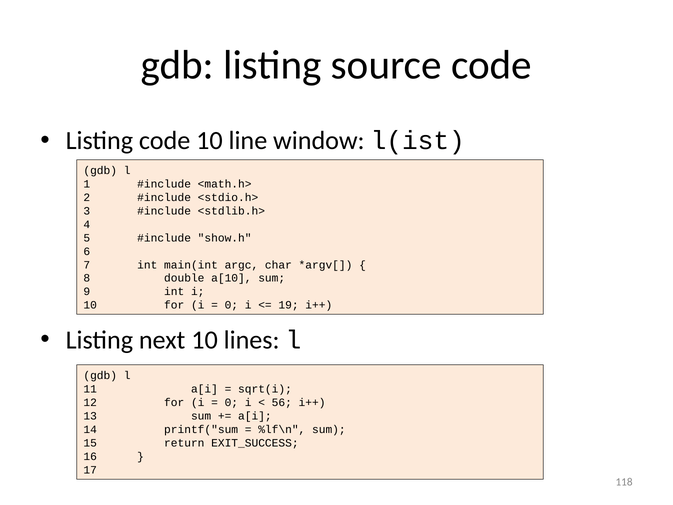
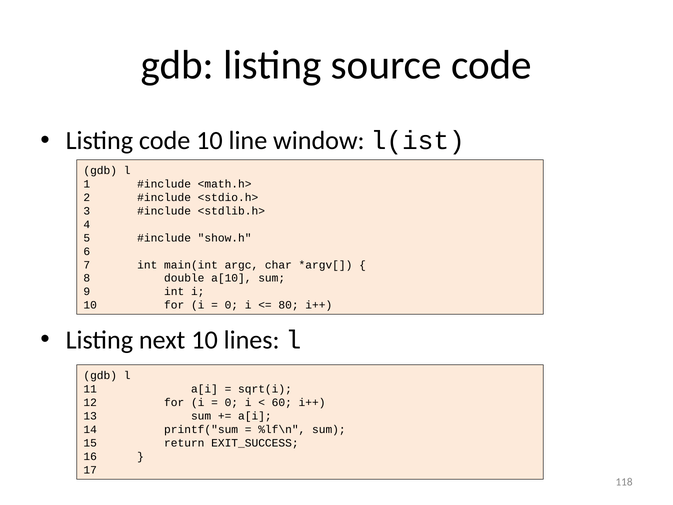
19: 19 -> 80
56: 56 -> 60
